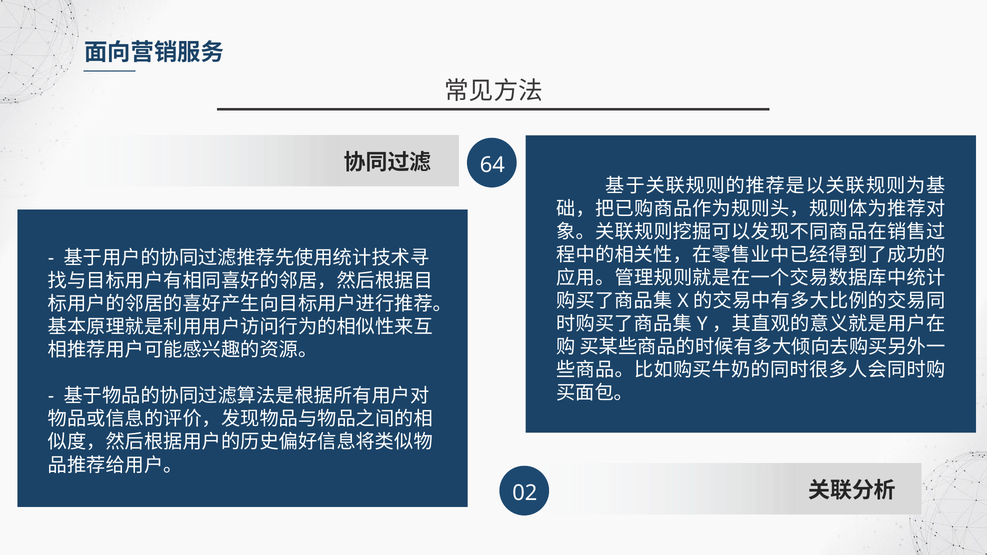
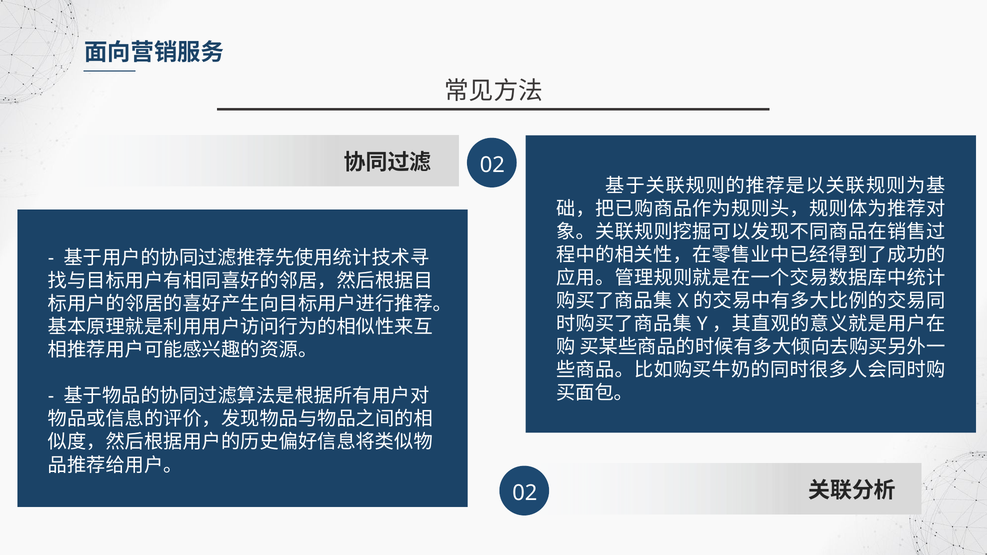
64 at (492, 165): 64 -> 02
